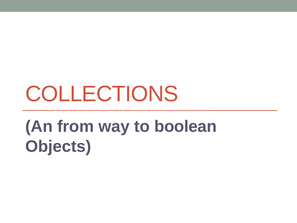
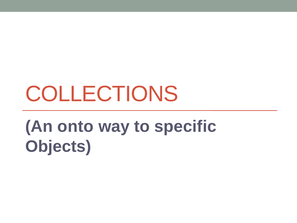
from: from -> onto
boolean: boolean -> specific
